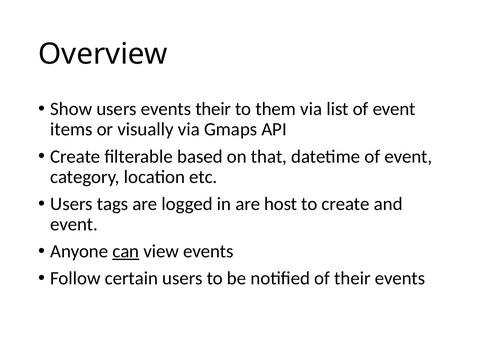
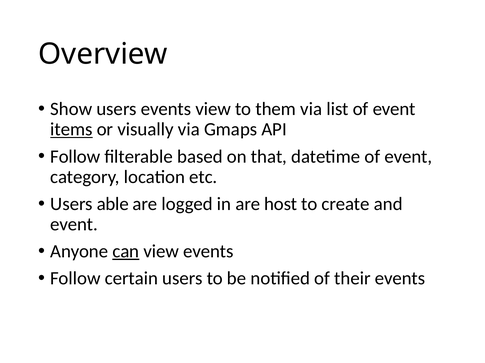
events their: their -> view
items underline: none -> present
Create at (75, 157): Create -> Follow
tags: tags -> able
